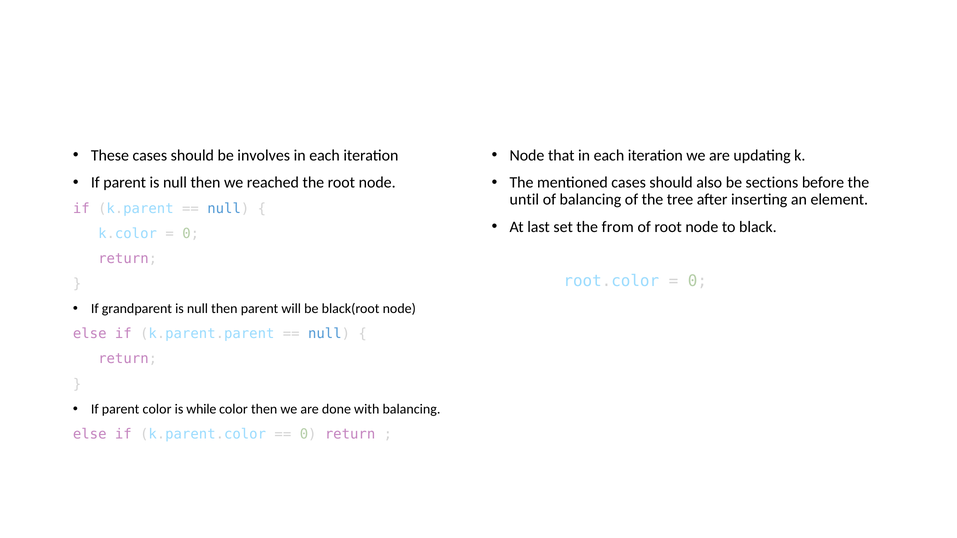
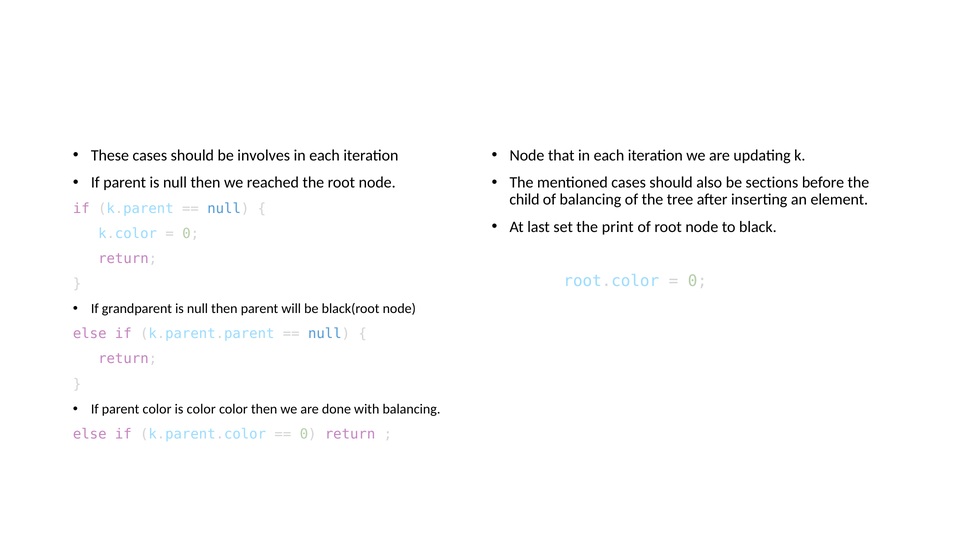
until: until -> child
from: from -> print
is while: while -> color
